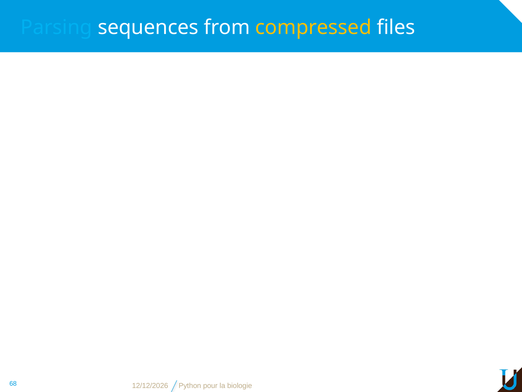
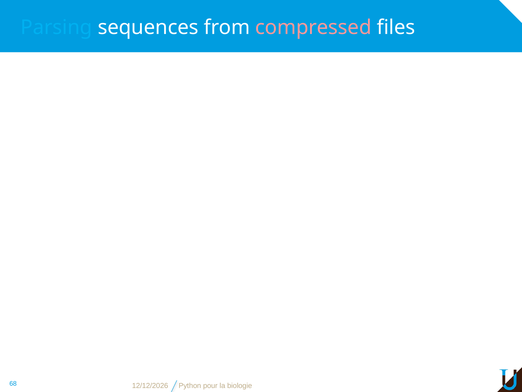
compressed colour: yellow -> pink
